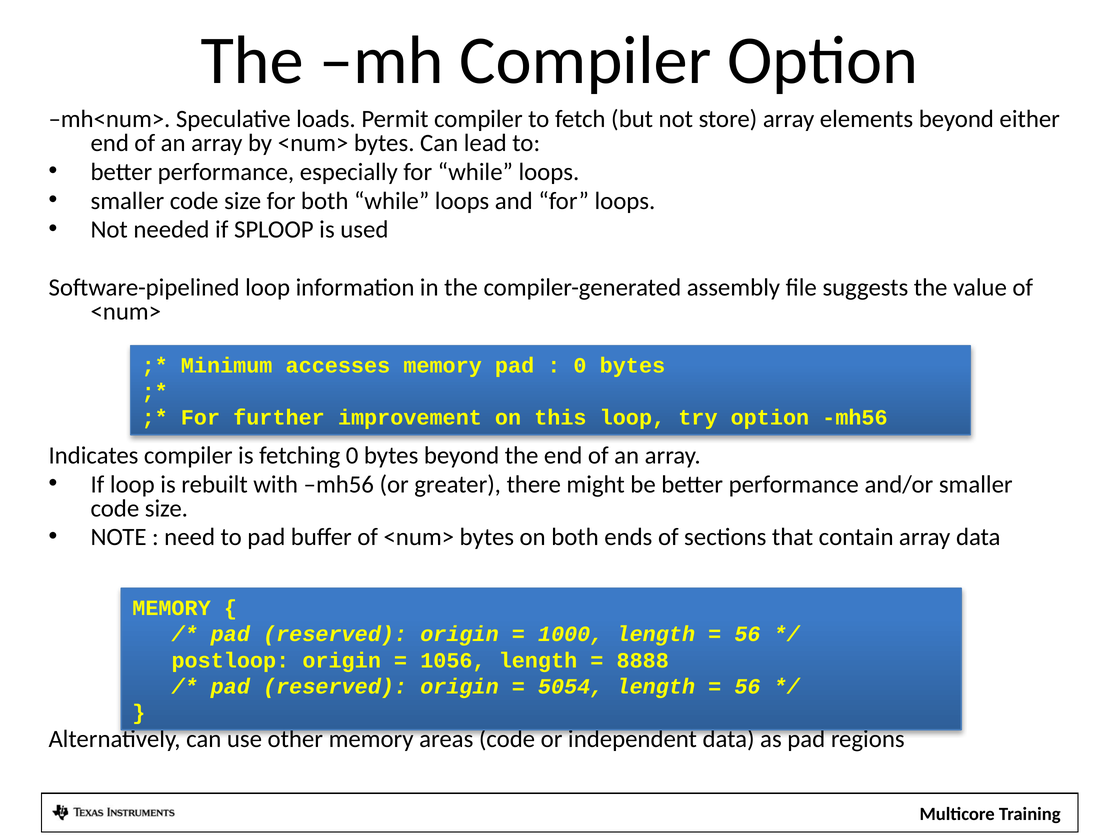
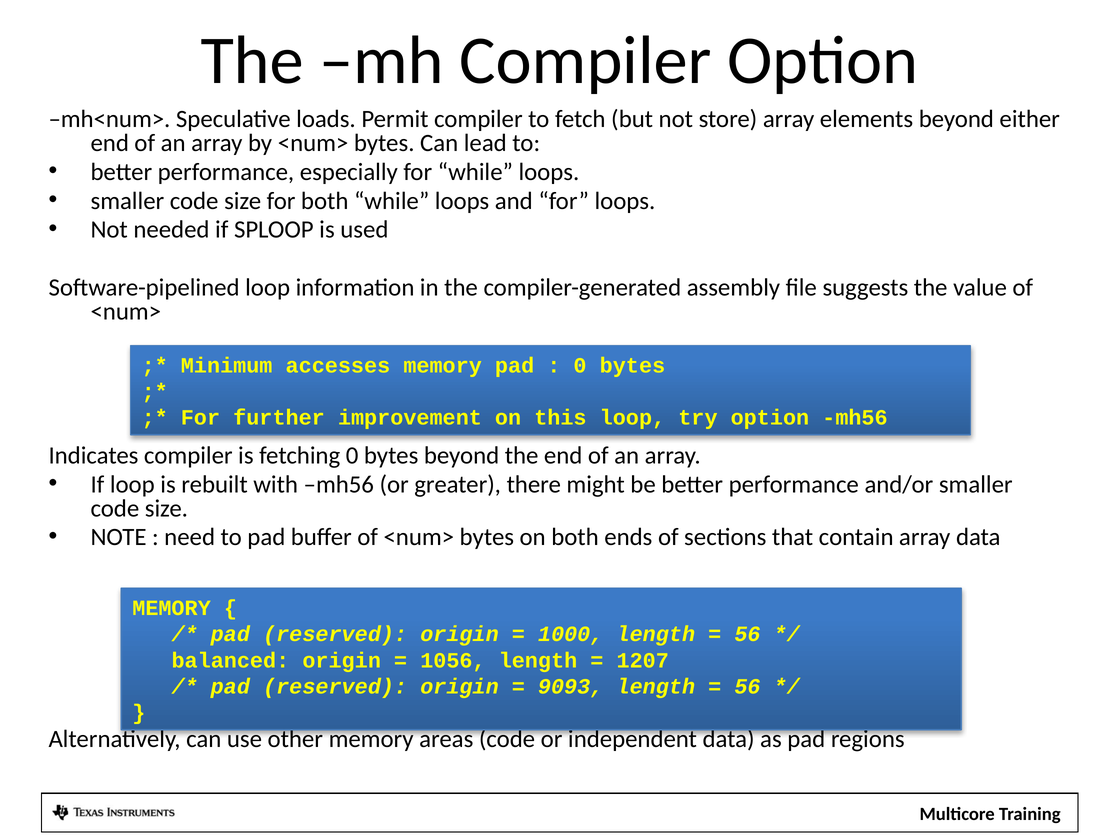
postloop: postloop -> balanced
8888: 8888 -> 1207
5054: 5054 -> 9093
